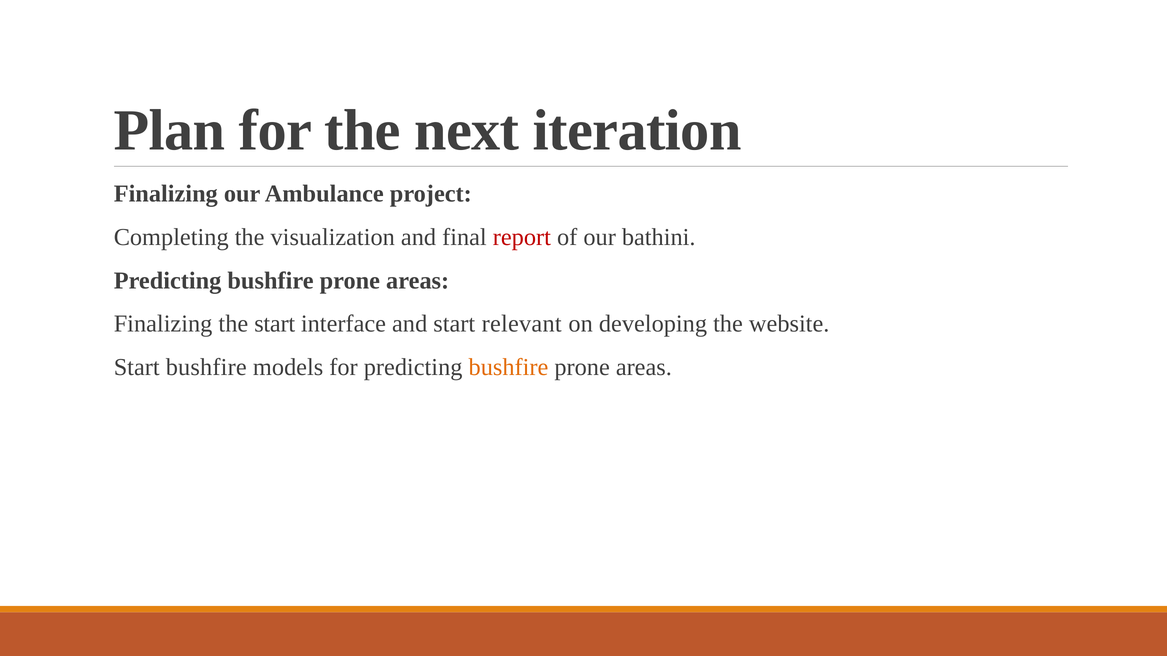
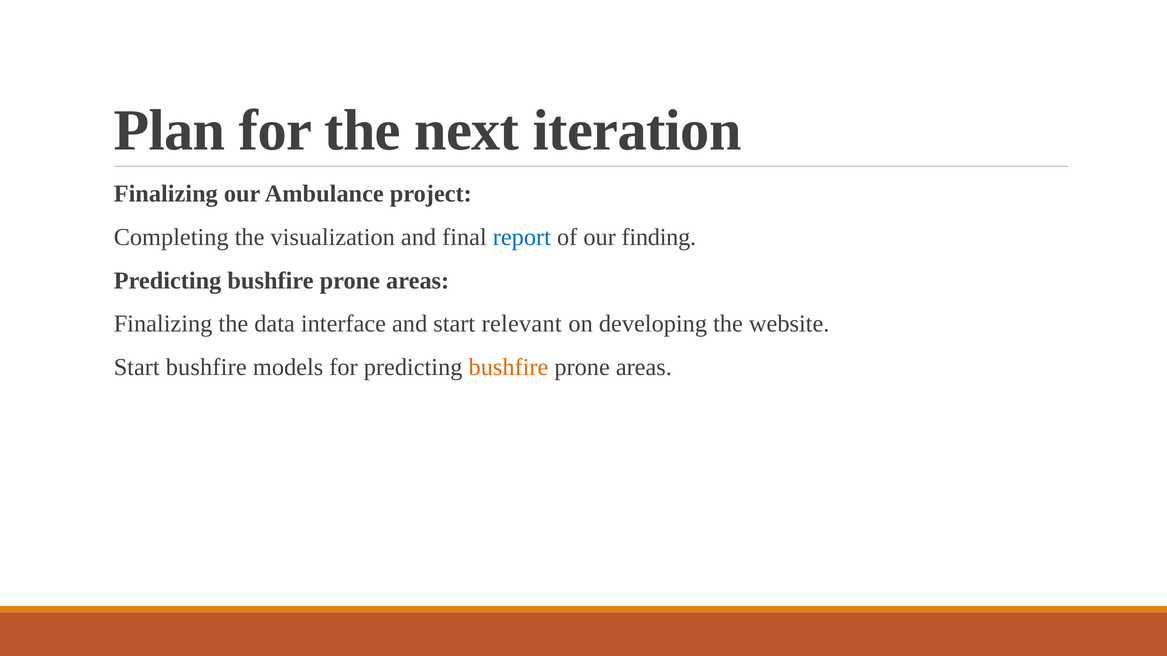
report colour: red -> blue
bathini: bathini -> finding
the start: start -> data
